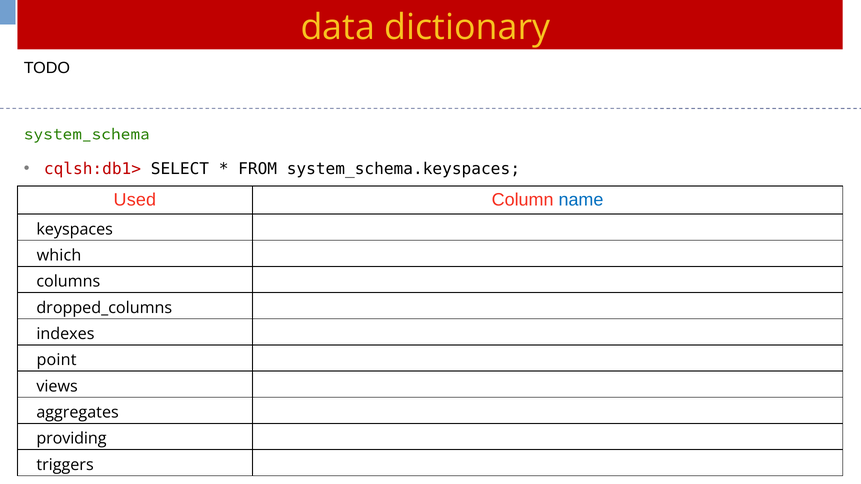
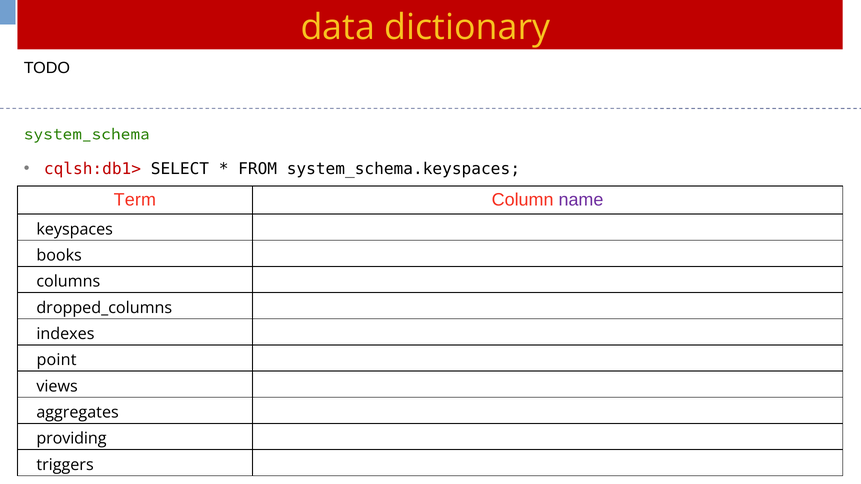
Used: Used -> Term
name colour: blue -> purple
which: which -> books
